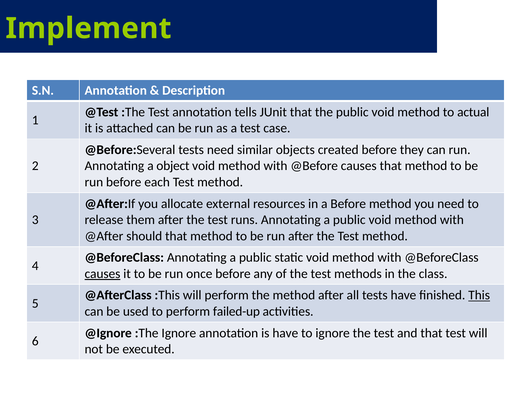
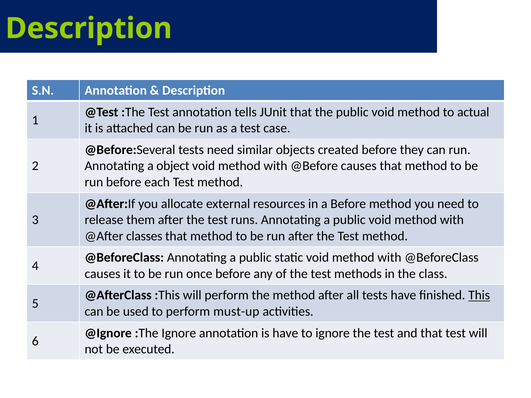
Implement at (88, 28): Implement -> Description
should: should -> classes
causes at (102, 274) underline: present -> none
failed-up: failed-up -> must-up
